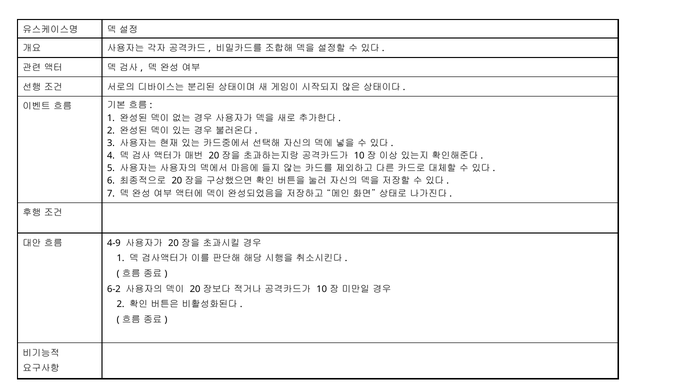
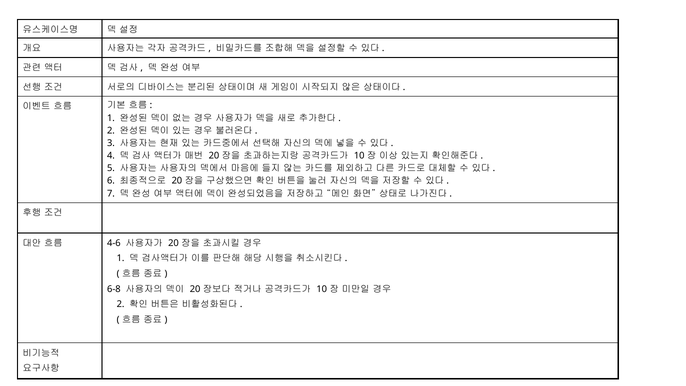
4-9: 4-9 -> 4-6
6-2: 6-2 -> 6-8
